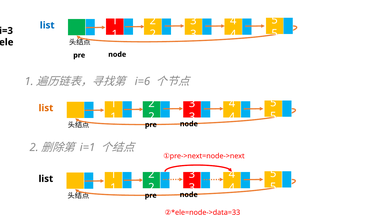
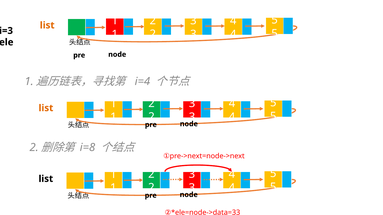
list at (47, 25) colour: blue -> orange
i=6: i=6 -> i=4
i=1: i=1 -> i=8
